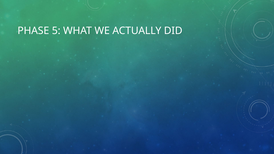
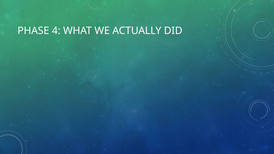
5: 5 -> 4
